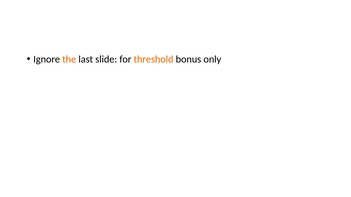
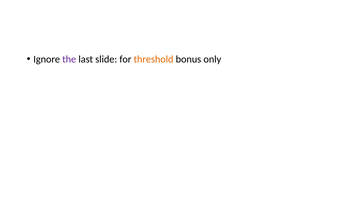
the colour: orange -> purple
